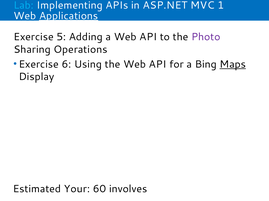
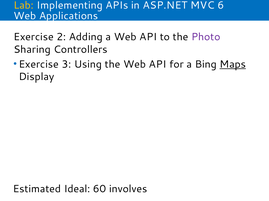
Lab colour: light blue -> yellow
1: 1 -> 6
Applications underline: present -> none
5: 5 -> 2
Operations: Operations -> Controllers
6: 6 -> 3
Your: Your -> Ideal
